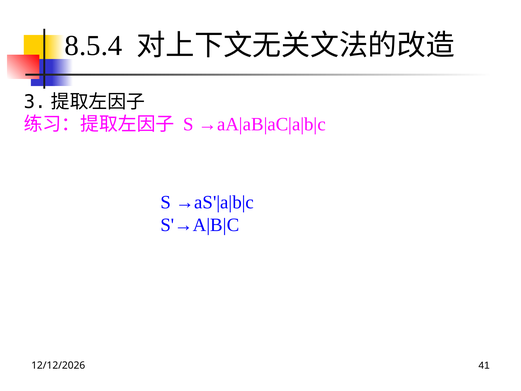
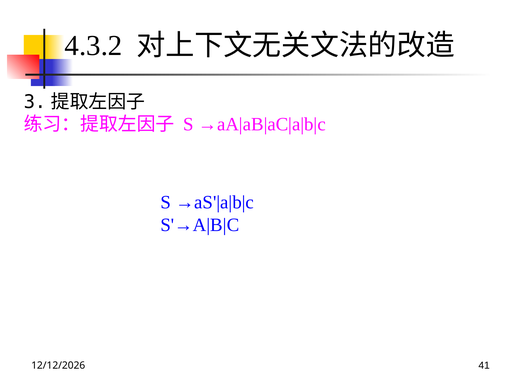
8.5.4: 8.5.4 -> 4.3.2
